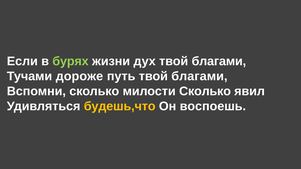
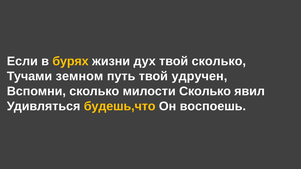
бурях colour: light green -> yellow
дух твой благами: благами -> сколько
дороже: дороже -> земном
путь твой благами: благами -> удручен
